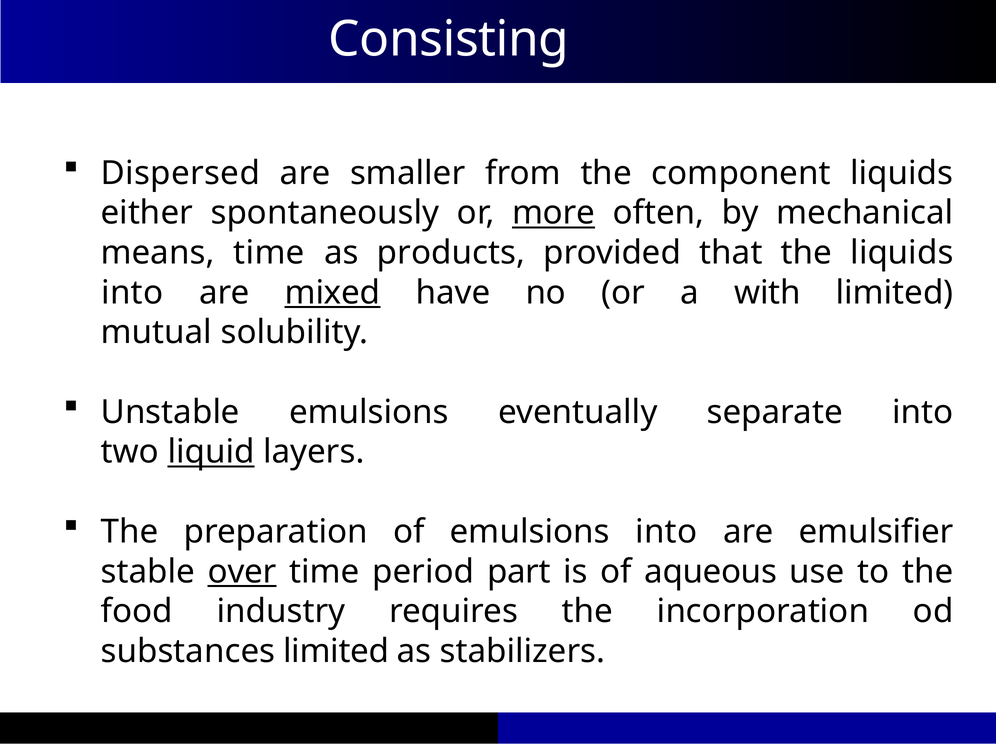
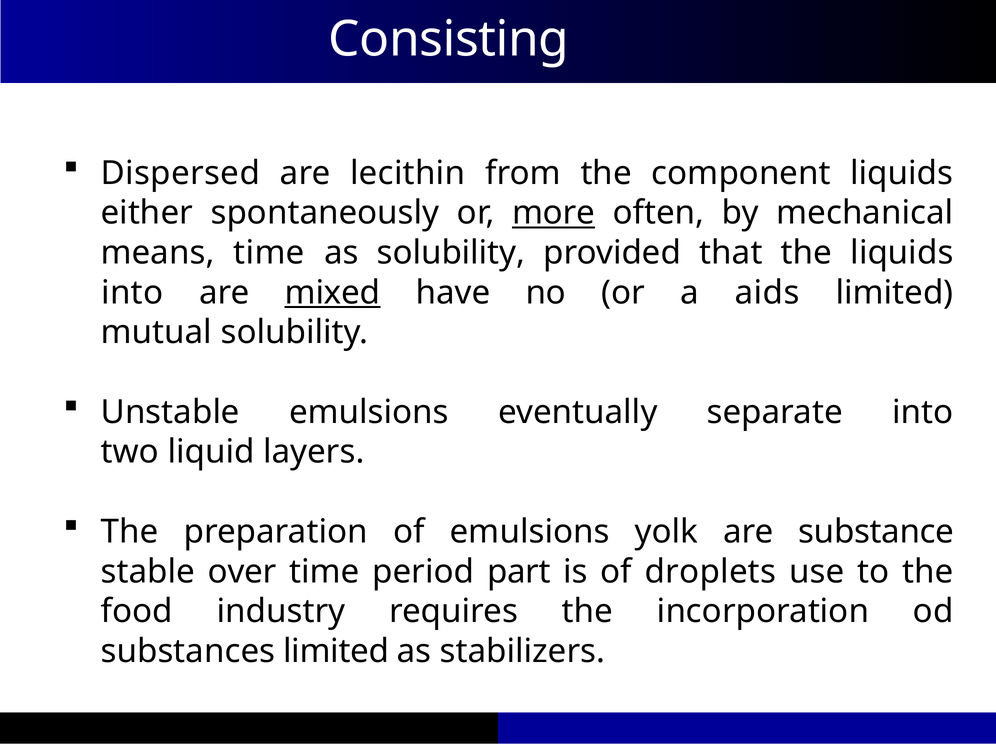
smaller: smaller -> lecithin
as products: products -> solubility
with: with -> aids
liquid underline: present -> none
emulsions into: into -> yolk
emulsifier: emulsifier -> substance
over underline: present -> none
aqueous: aqueous -> droplets
